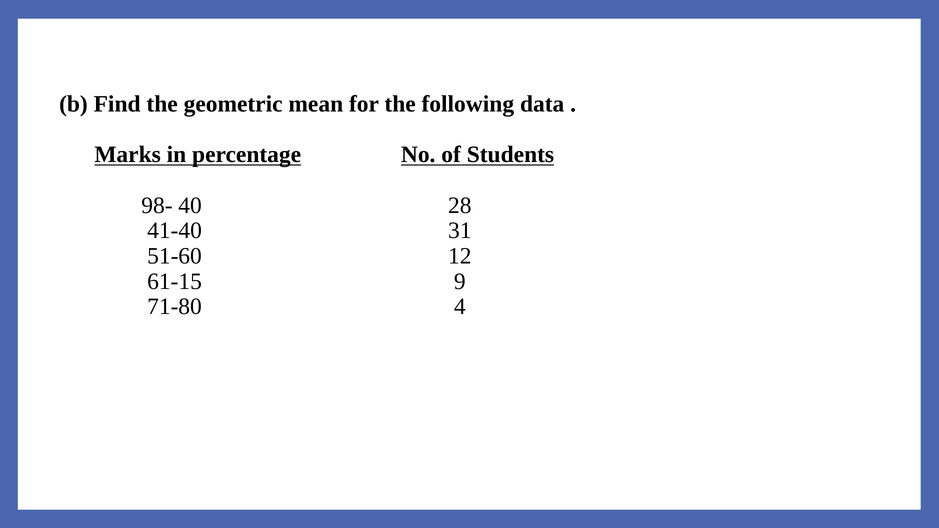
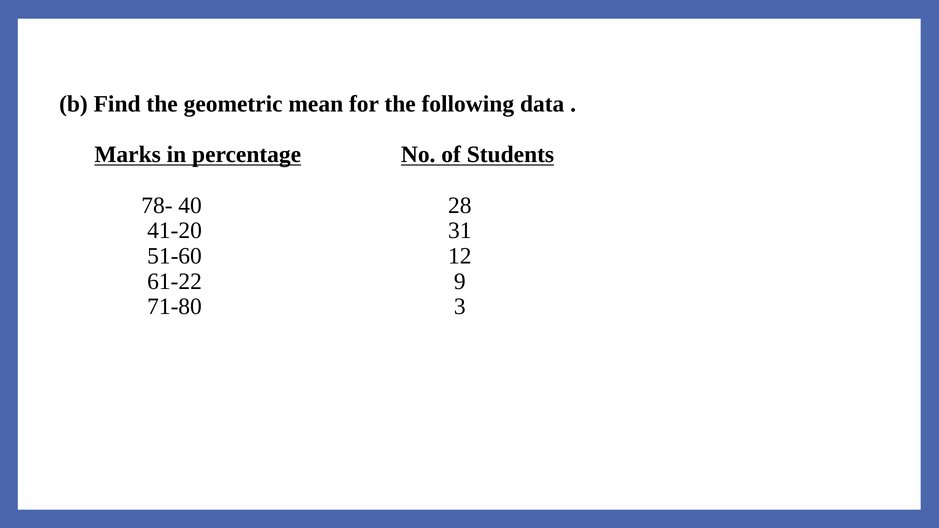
98-: 98- -> 78-
41-40: 41-40 -> 41-20
61-15: 61-15 -> 61-22
4: 4 -> 3
